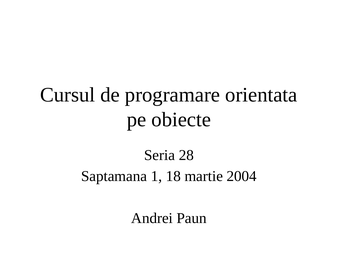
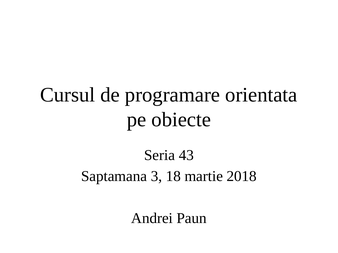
28: 28 -> 43
1: 1 -> 3
2004: 2004 -> 2018
